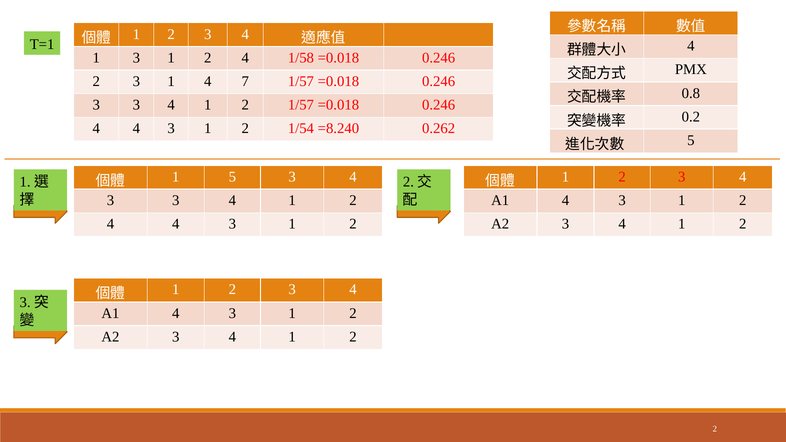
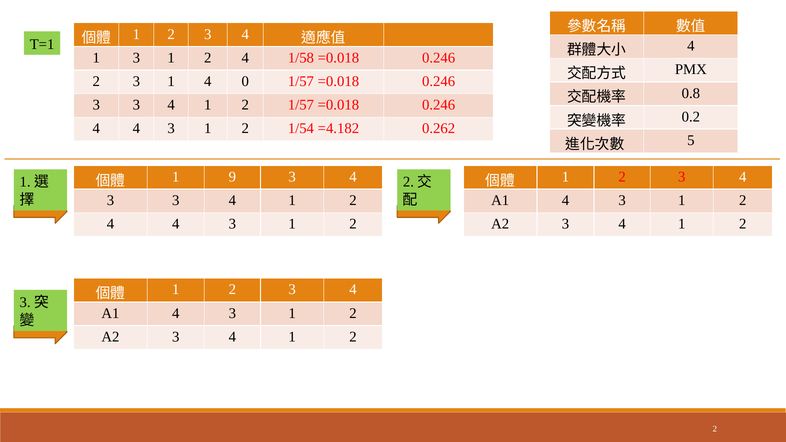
7: 7 -> 0
=8.240: =8.240 -> =4.182
1 5: 5 -> 9
